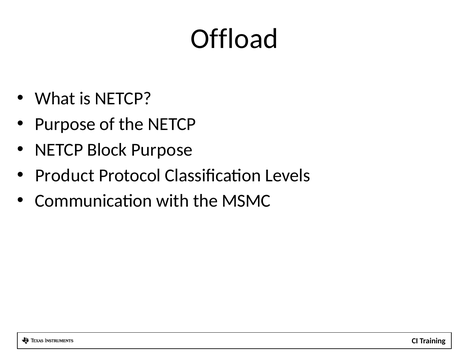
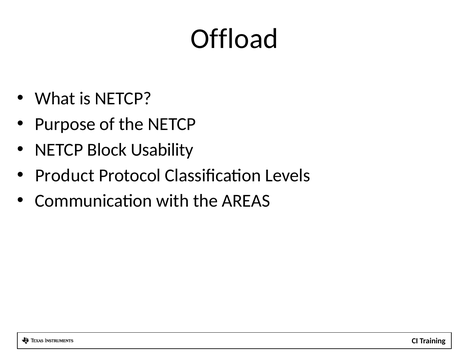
Block Purpose: Purpose -> Usability
MSMC: MSMC -> AREAS
